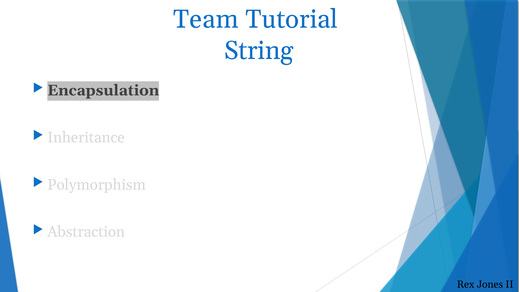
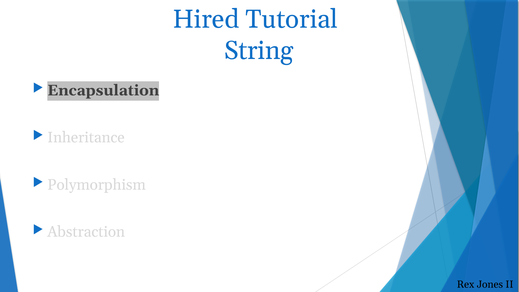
Team: Team -> Hired
